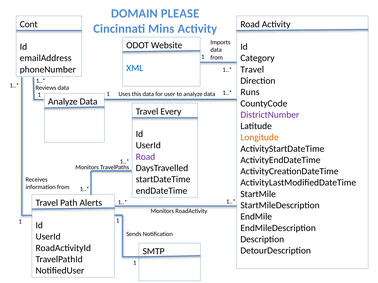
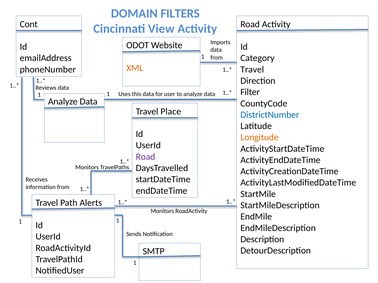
PLEASE: PLEASE -> FILTERS
Mins: Mins -> View
XML colour: blue -> orange
Runs: Runs -> Filter
Every: Every -> Place
DistrictNumber colour: purple -> blue
